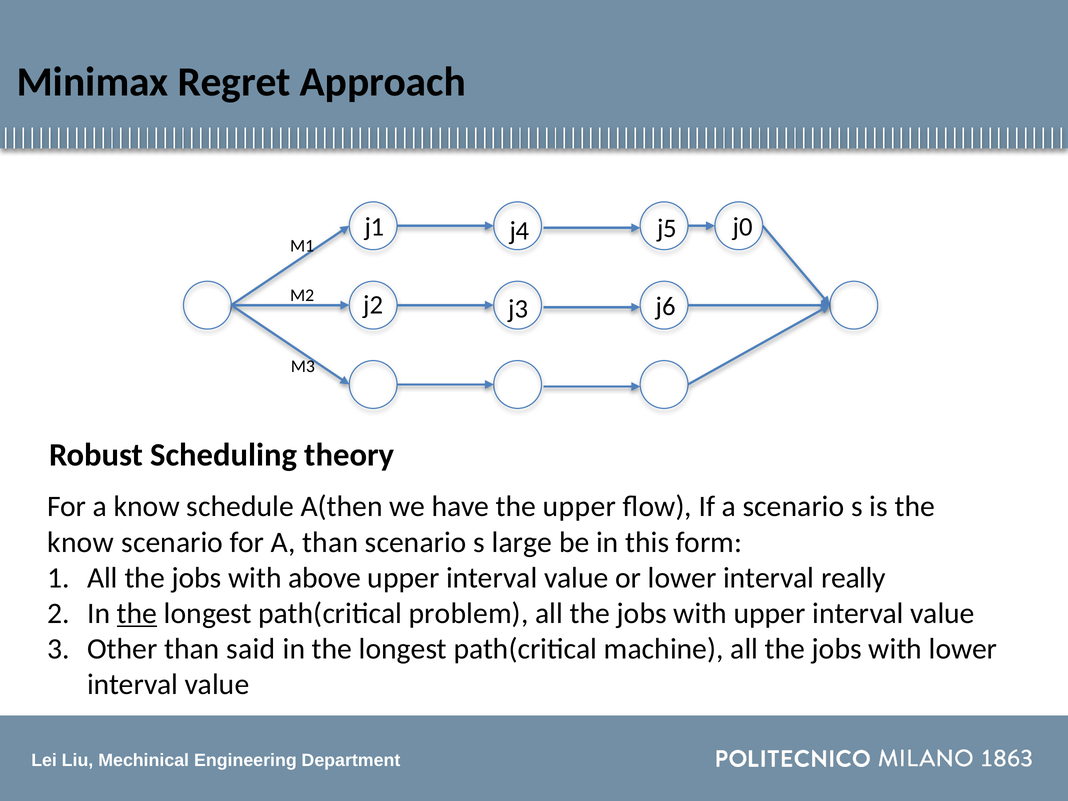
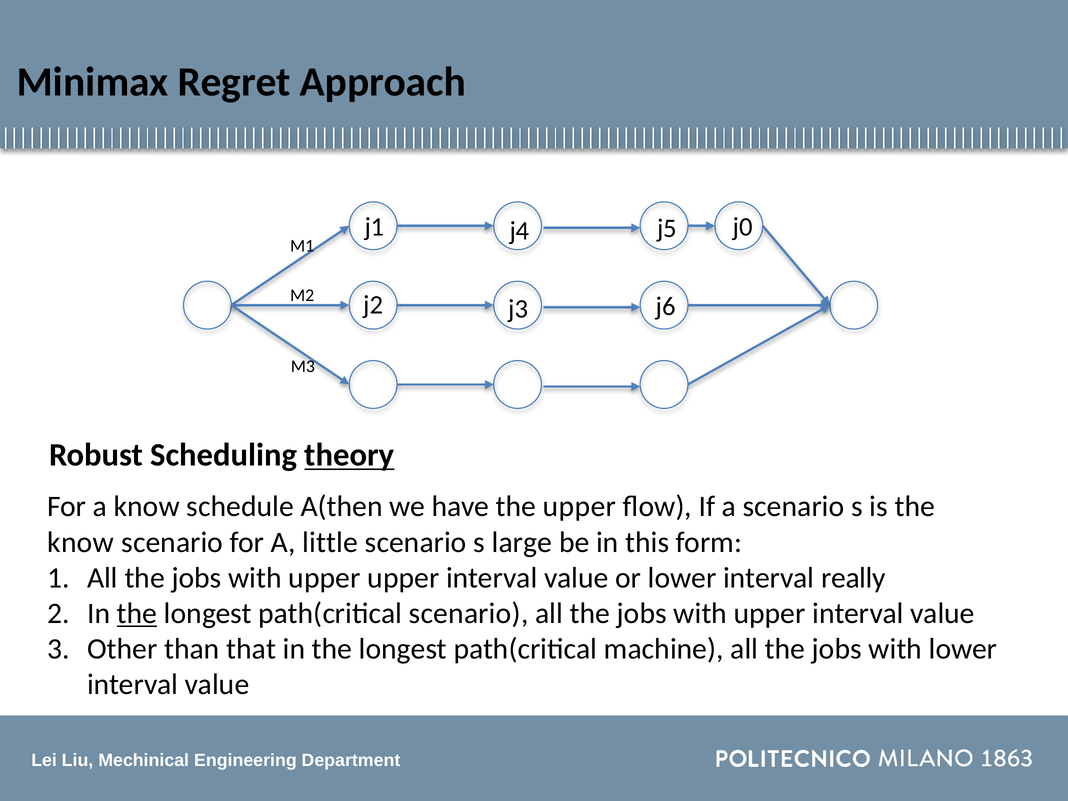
theory underline: none -> present
A than: than -> little
above at (325, 578): above -> upper
path(critical problem: problem -> scenario
said: said -> that
